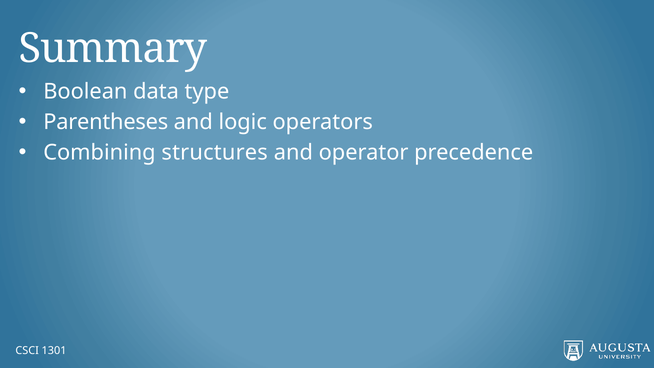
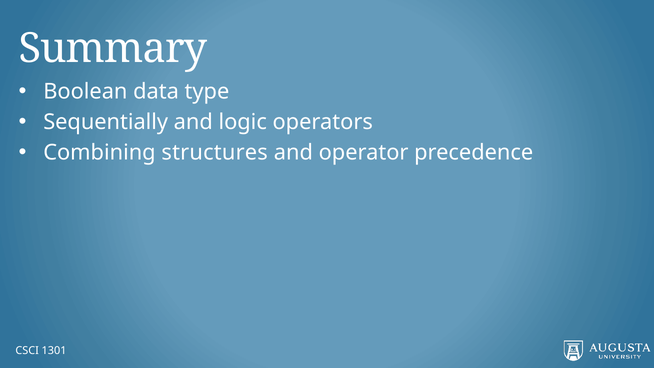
Parentheses: Parentheses -> Sequentially
